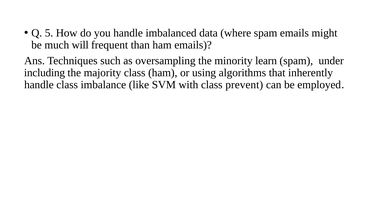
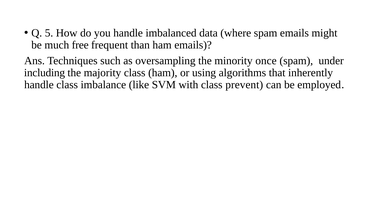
will: will -> free
learn: learn -> once
